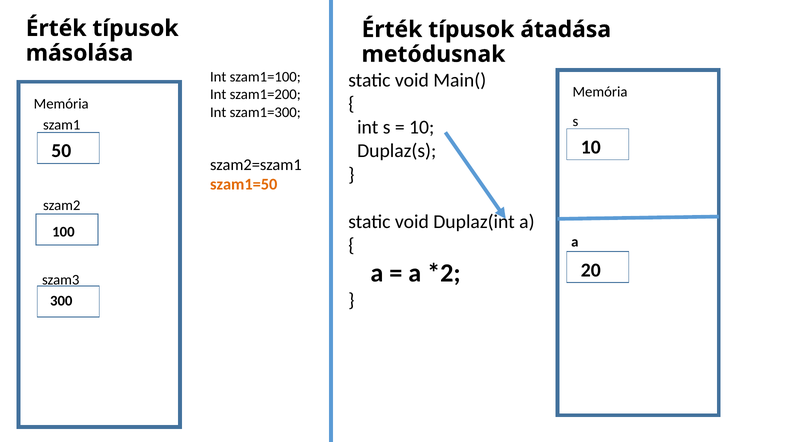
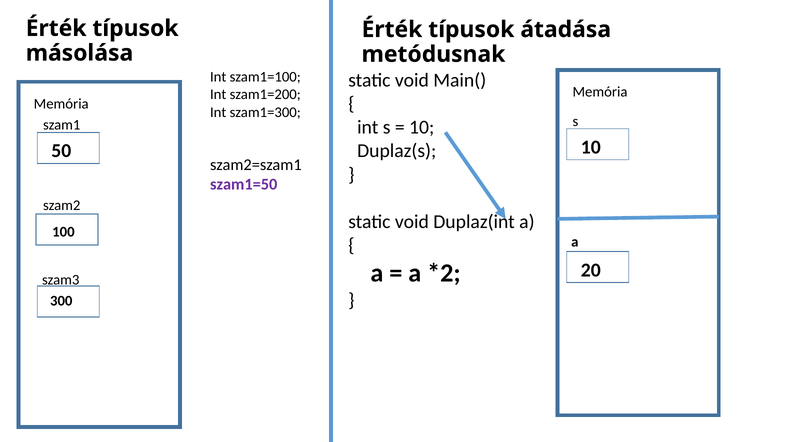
szam1=50 colour: orange -> purple
